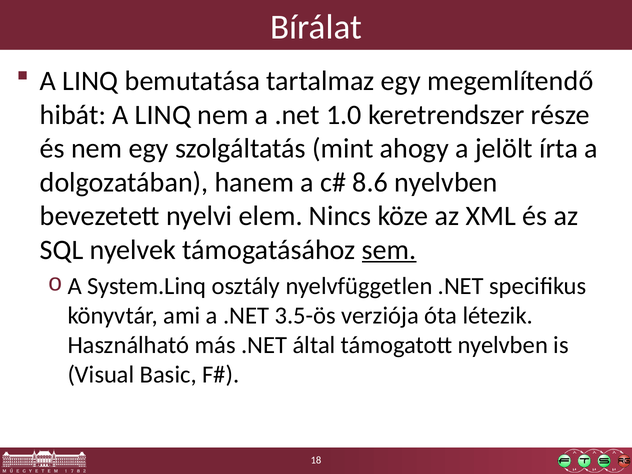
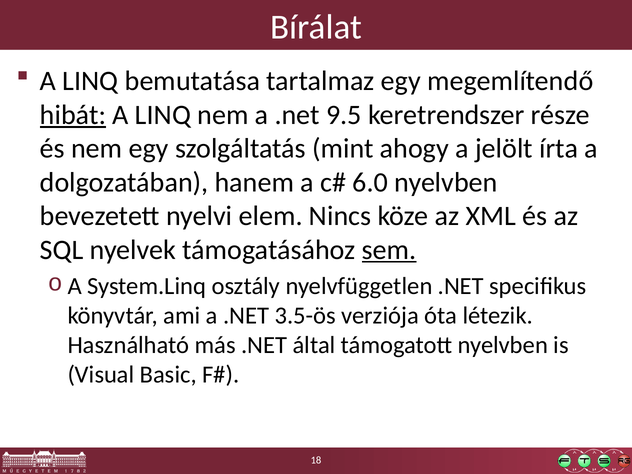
hibát underline: none -> present
1.0: 1.0 -> 9.5
8.6: 8.6 -> 6.0
